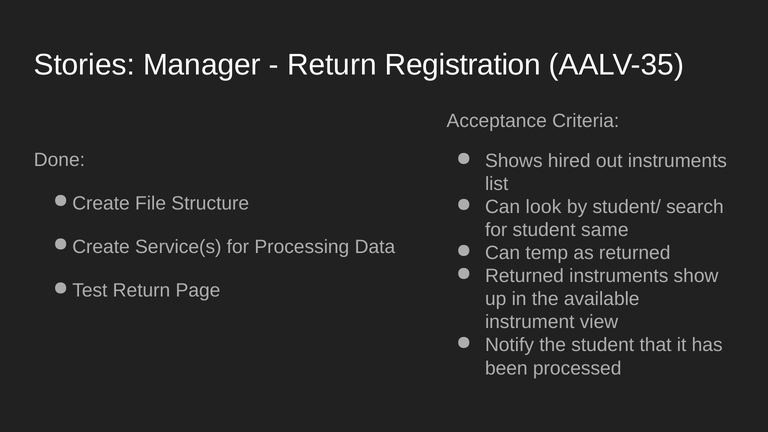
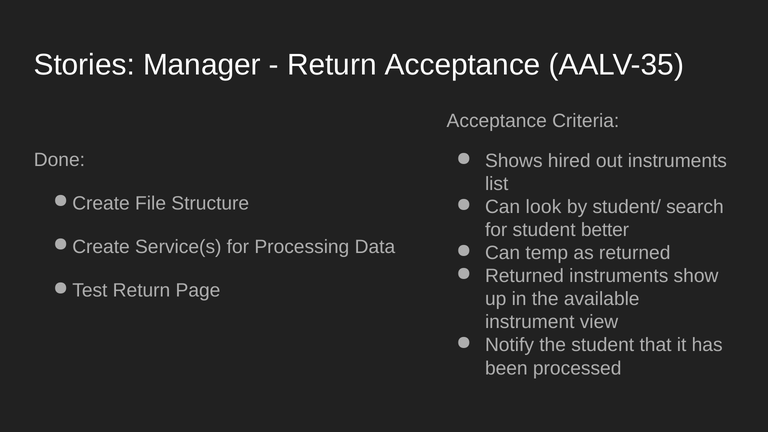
Return Registration: Registration -> Acceptance
same: same -> better
